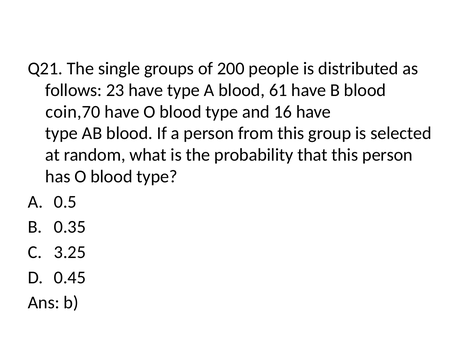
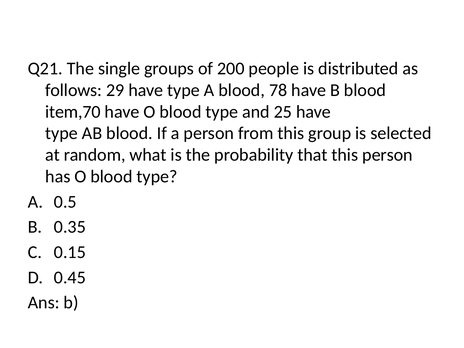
23: 23 -> 29
61: 61 -> 78
coin,70: coin,70 -> item,70
16: 16 -> 25
3.25: 3.25 -> 0.15
